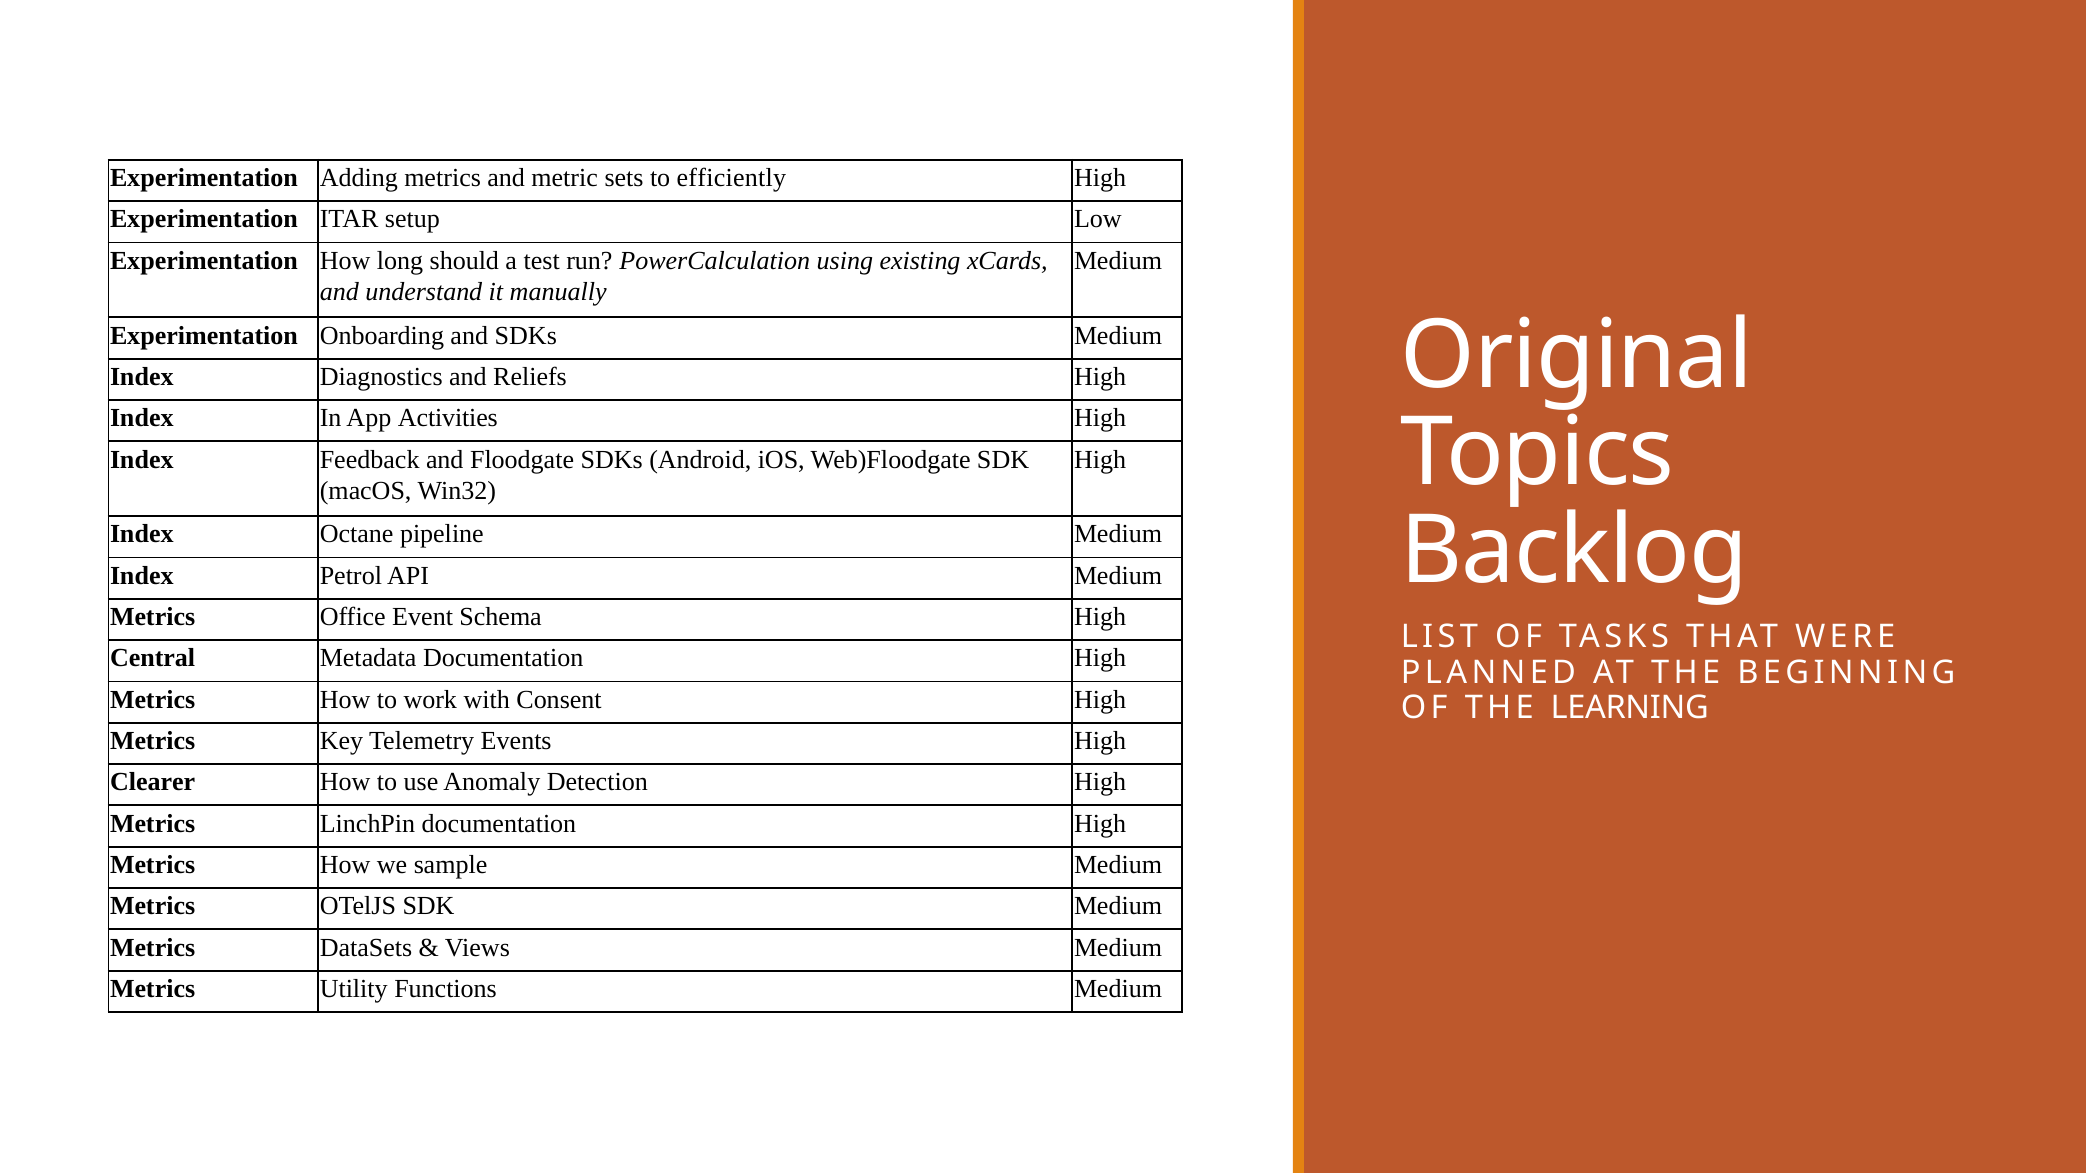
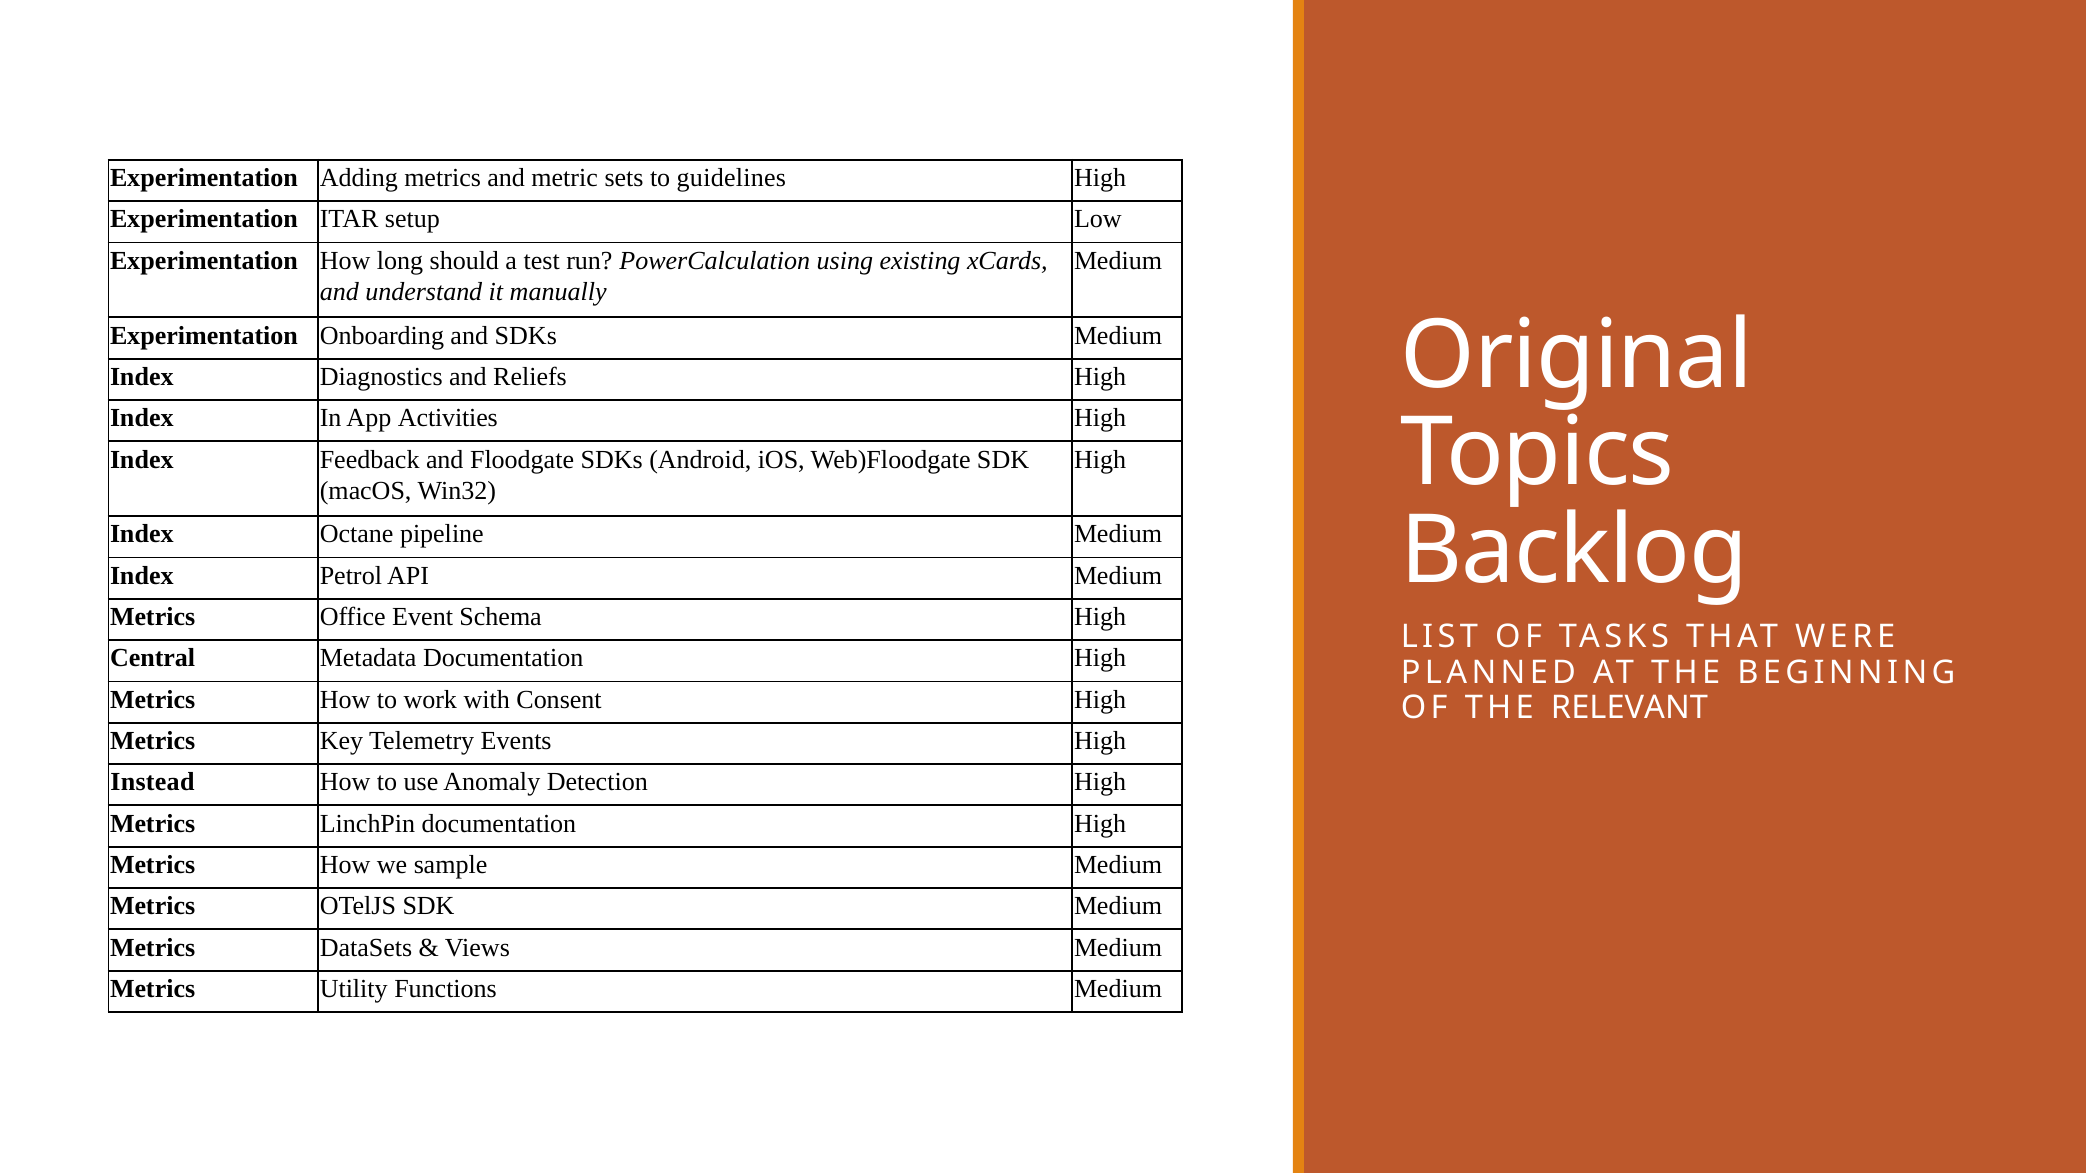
efficiently: efficiently -> guidelines
LEARNING: LEARNING -> RELEVANT
Clearer: Clearer -> Instead
